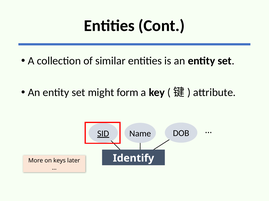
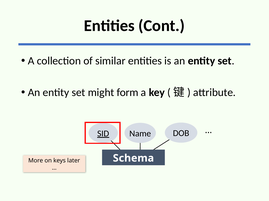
Identify: Identify -> Schema
